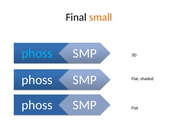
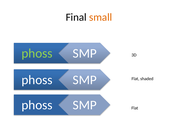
phoss at (37, 54) colour: light blue -> light green
